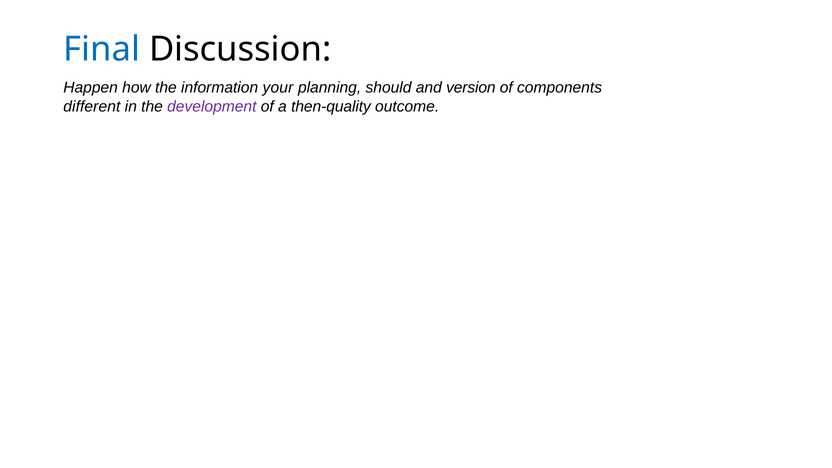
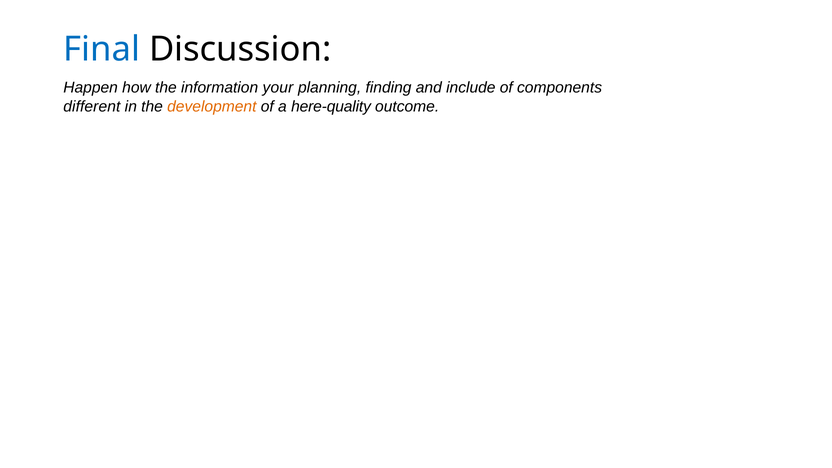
should: should -> finding
version: version -> include
development colour: purple -> orange
then-quality: then-quality -> here-quality
